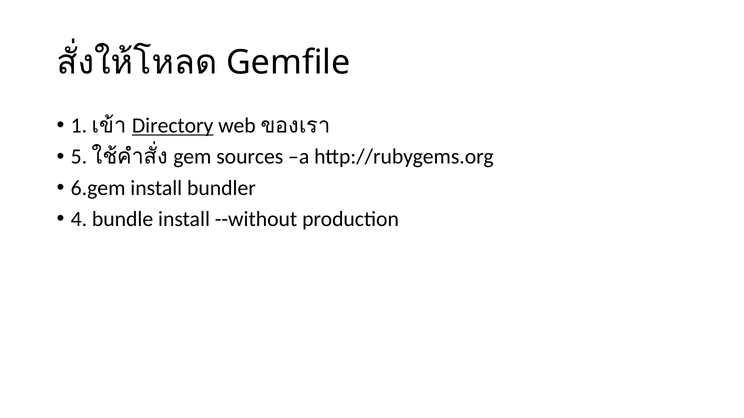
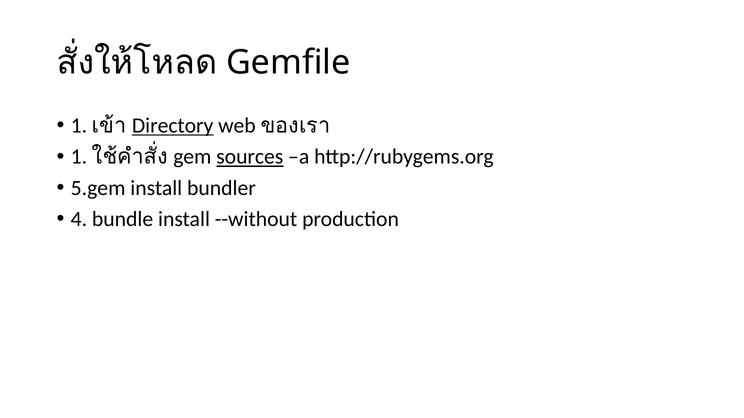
5 at (79, 157): 5 -> 1
sources underline: none -> present
6.gem: 6.gem -> 5.gem
